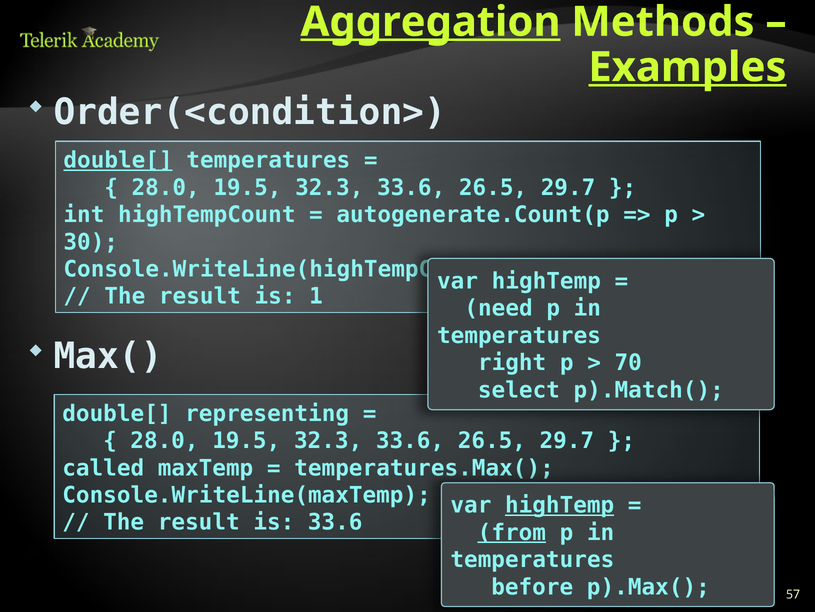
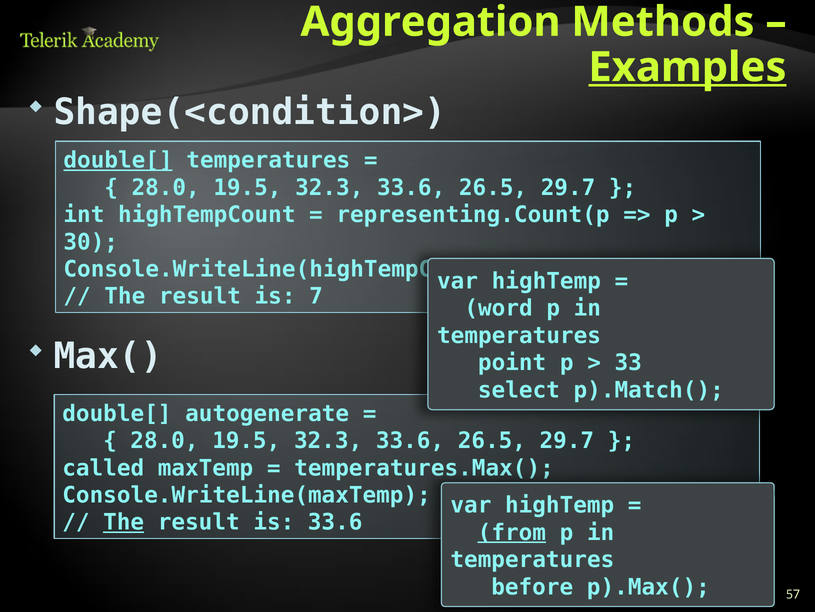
Aggregation underline: present -> none
Order(<condition>: Order(<condition> -> Shape(<condition>
autogenerate.Count(p: autogenerate.Count(p -> representing.Count(p
1: 1 -> 7
need: need -> word
right: right -> point
70: 70 -> 33
representing: representing -> autogenerate
highTemp at (560, 505) underline: present -> none
The at (124, 522) underline: none -> present
